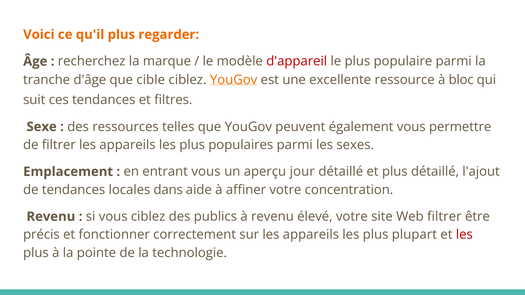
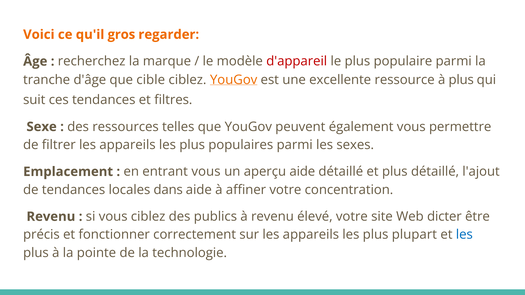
qu'il plus: plus -> gros
à bloc: bloc -> plus
aperçu jour: jour -> aide
Web filtrer: filtrer -> dicter
les at (464, 235) colour: red -> blue
